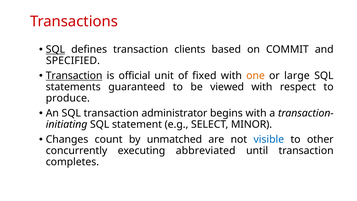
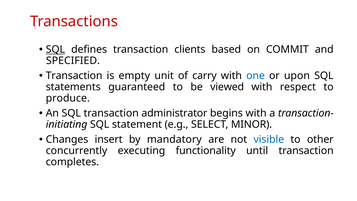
Transaction at (74, 76) underline: present -> none
official: official -> empty
fixed: fixed -> carry
one colour: orange -> blue
large: large -> upon
count: count -> insert
unmatched: unmatched -> mandatory
abbreviated: abbreviated -> functionality
